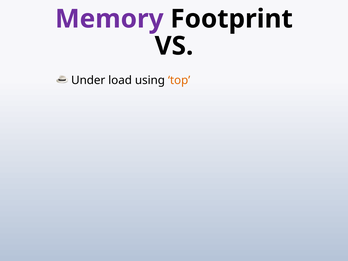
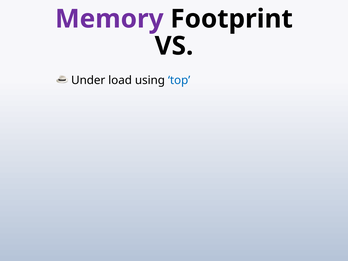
top colour: orange -> blue
